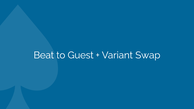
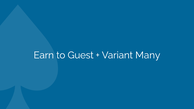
Beat: Beat -> Earn
Swap: Swap -> Many
